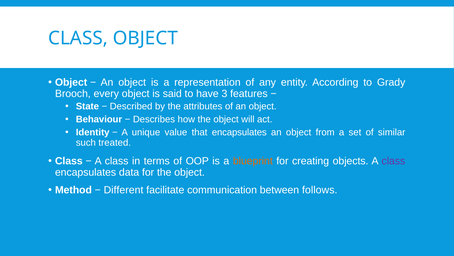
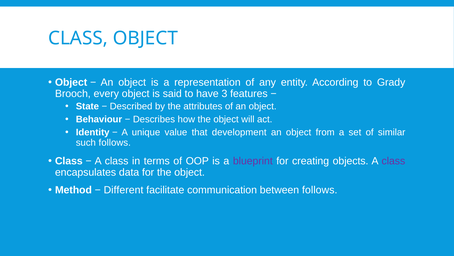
that encapsulates: encapsulates -> development
such treated: treated -> follows
blueprint colour: orange -> purple
